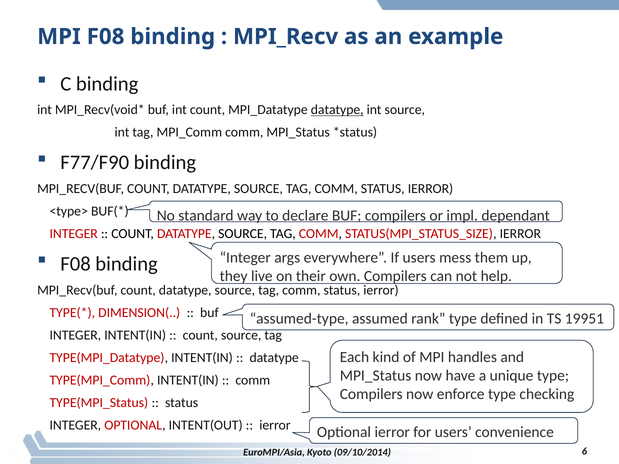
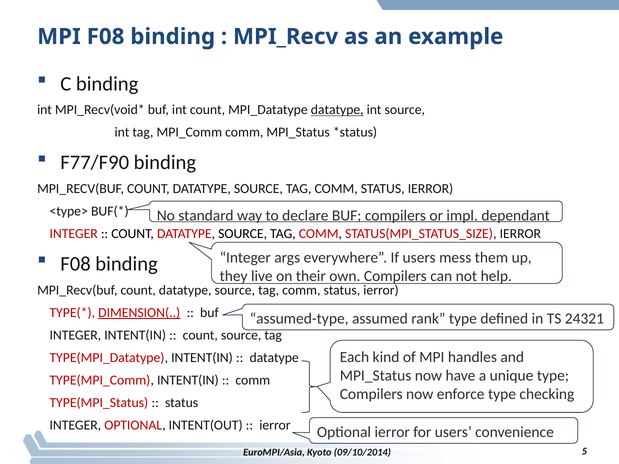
DIMENSION( underline: none -> present
19951: 19951 -> 24321
6: 6 -> 5
